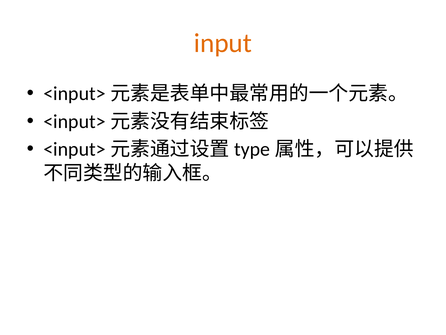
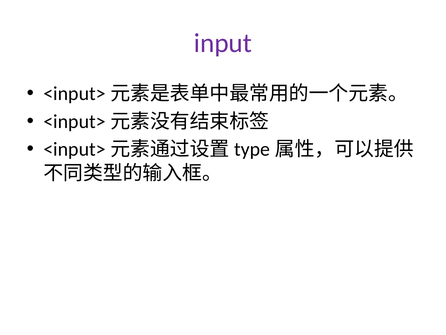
input colour: orange -> purple
